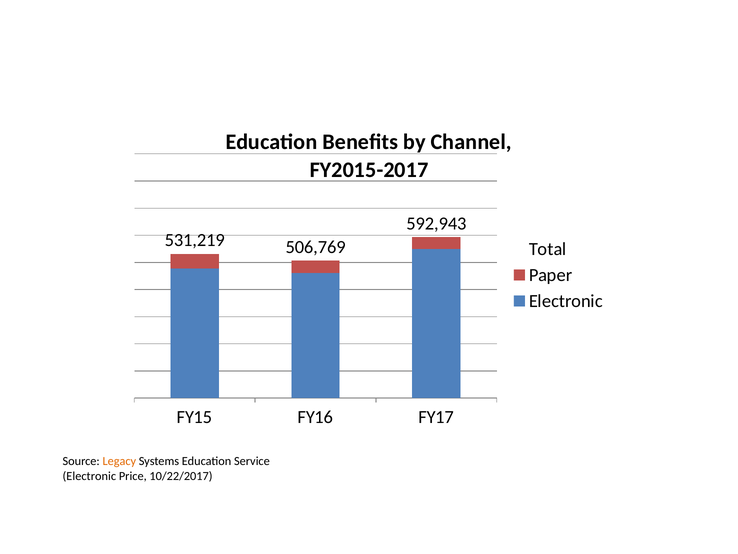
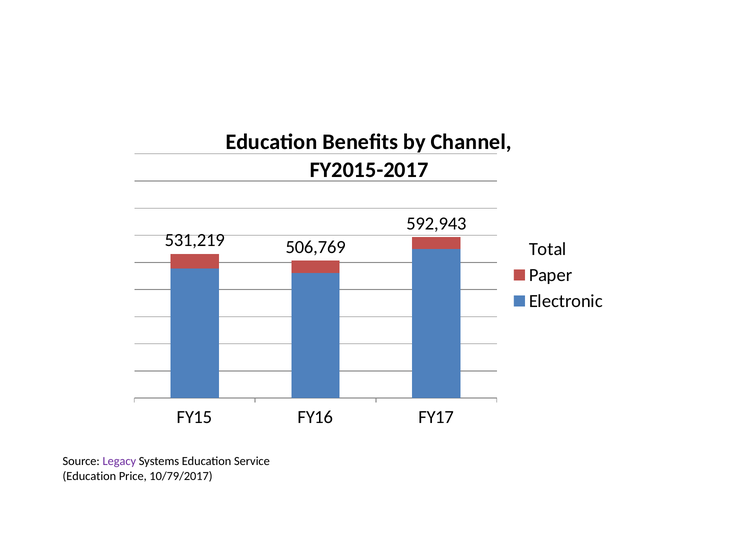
Legacy colour: orange -> purple
Electronic at (89, 476): Electronic -> Education
10/22/2017: 10/22/2017 -> 10/79/2017
